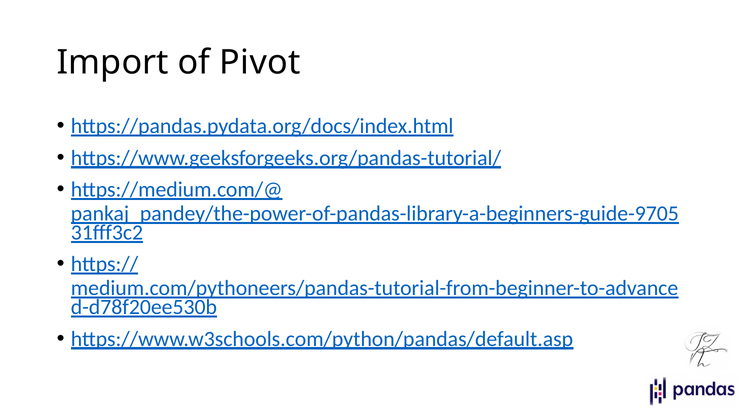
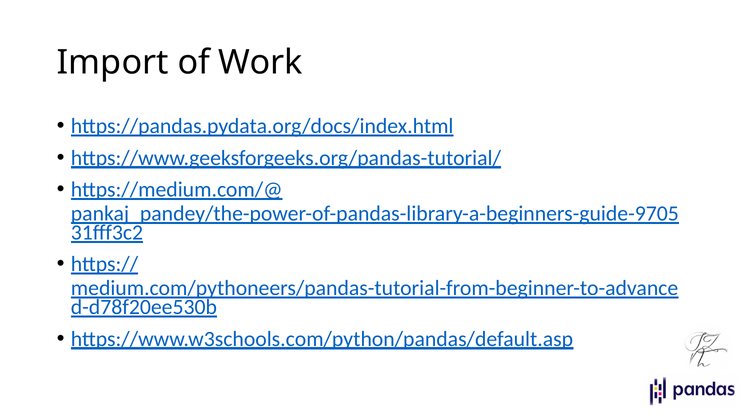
Pivot: Pivot -> Work
